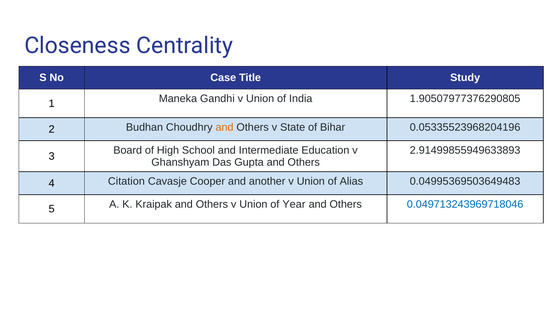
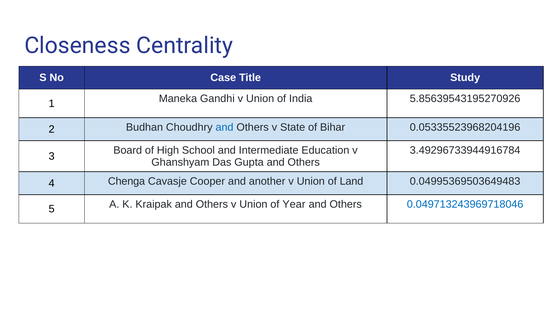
1.90507977376290805: 1.90507977376290805 -> 5.85639543195270926
and at (225, 127) colour: orange -> blue
2.91499855949633893: 2.91499855949633893 -> 3.49296733944916784
Citation: Citation -> Chenga
Alias: Alias -> Land
